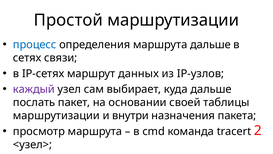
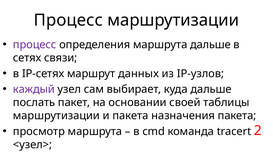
Простой at (68, 20): Простой -> Процесс
процесс at (35, 45) colour: blue -> purple
и внутри: внутри -> пакета
